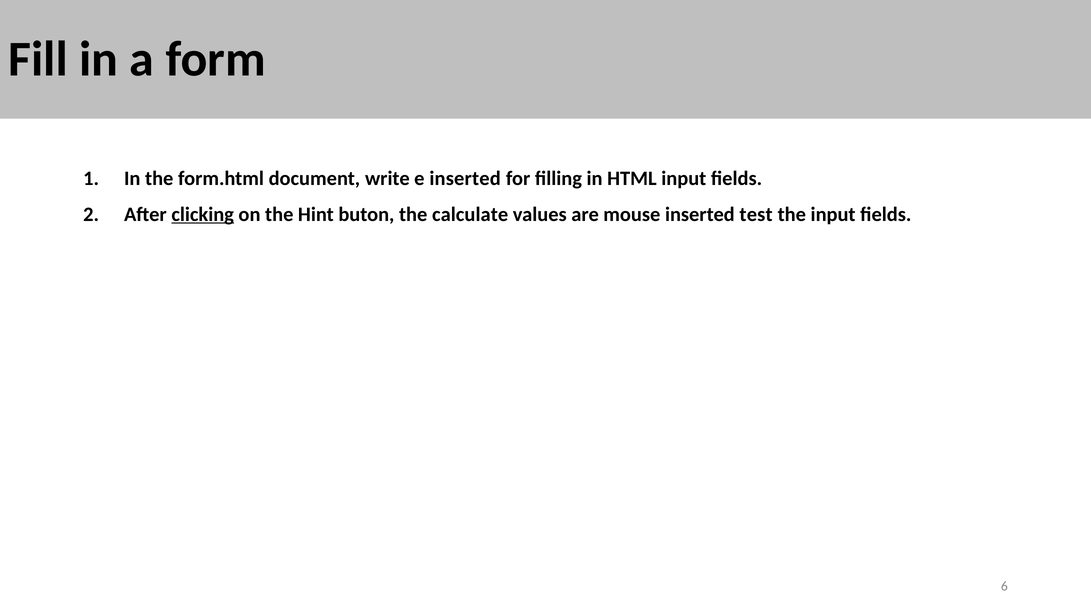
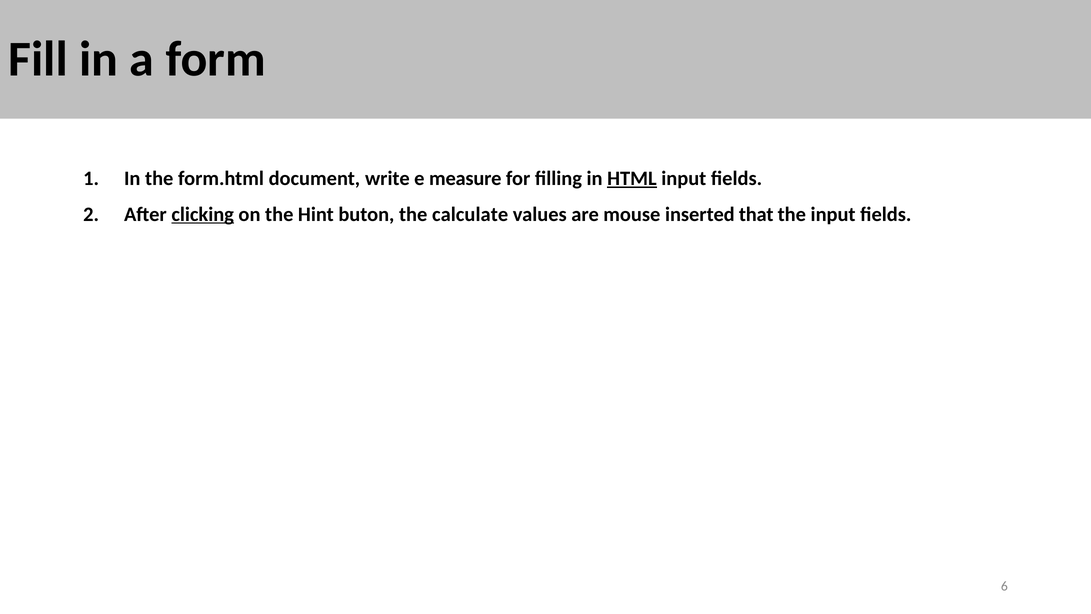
e inserted: inserted -> measure
HTML underline: none -> present
test: test -> that
